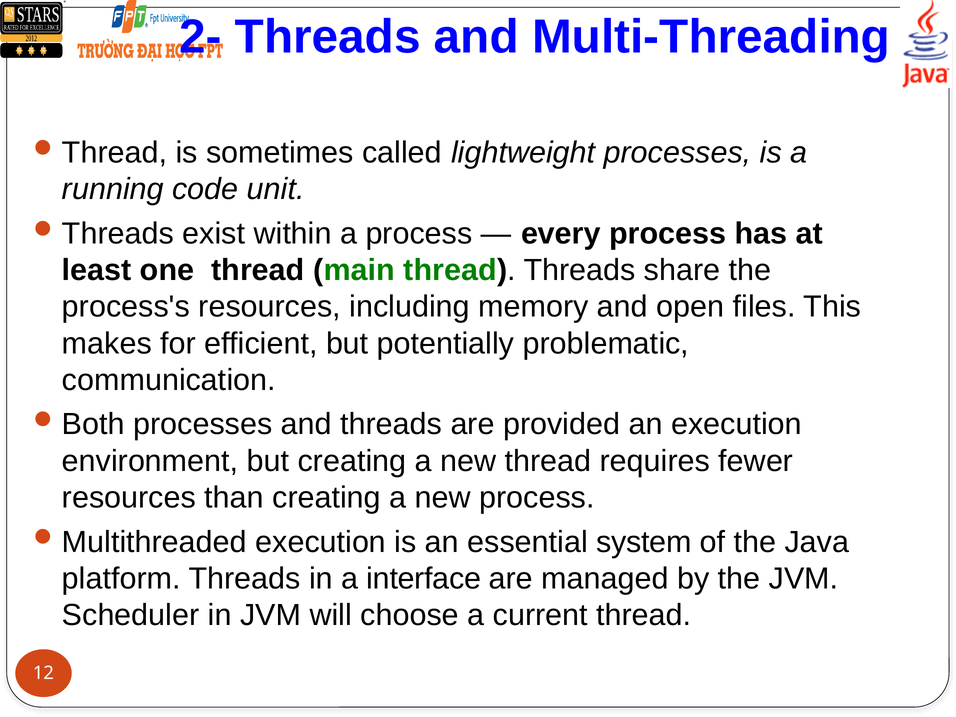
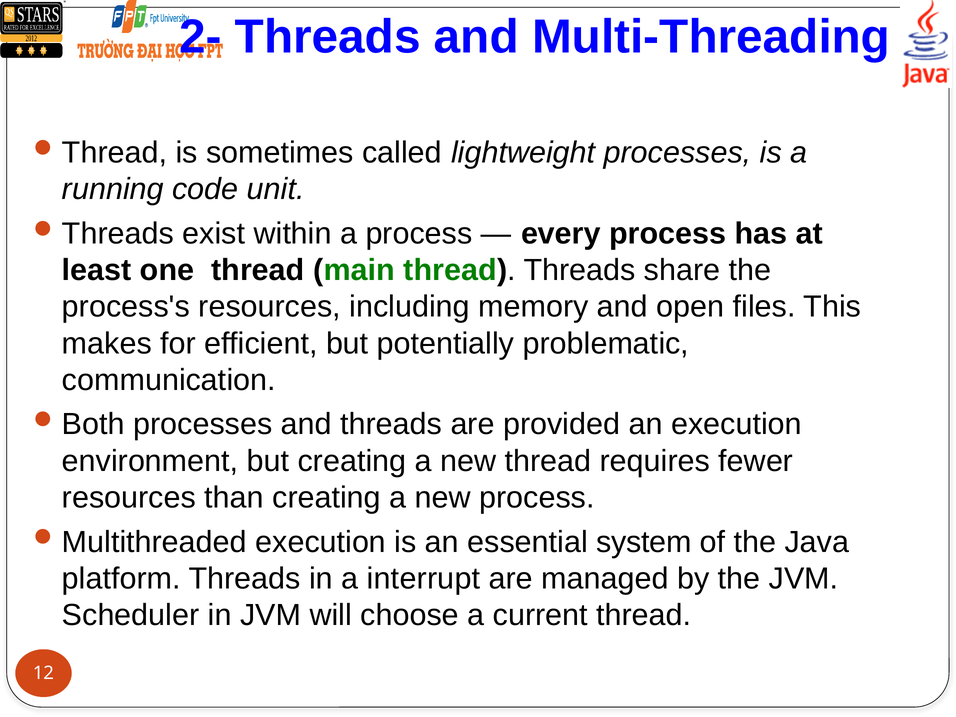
interface: interface -> interrupt
